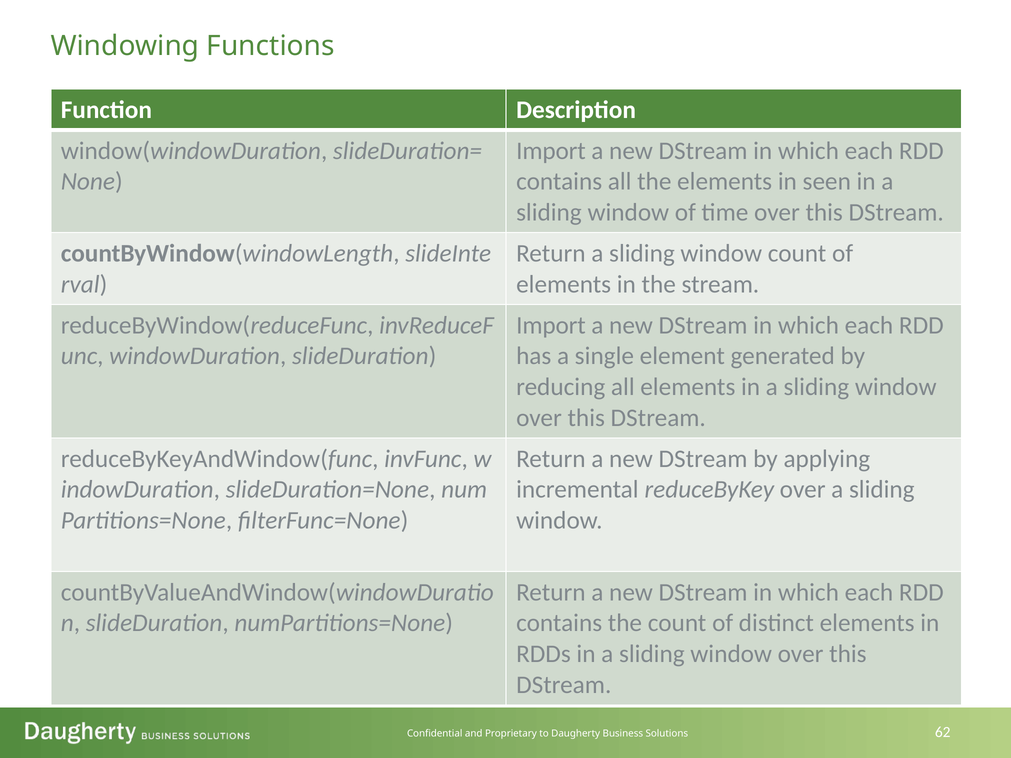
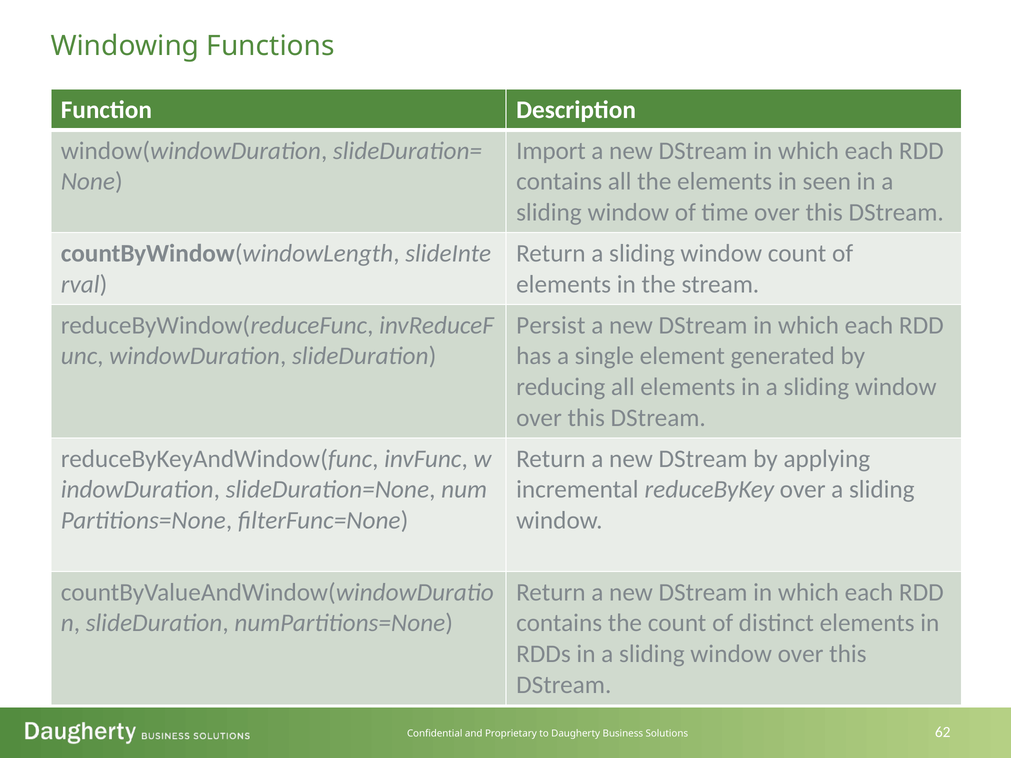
Import at (551, 325): Import -> Persist
